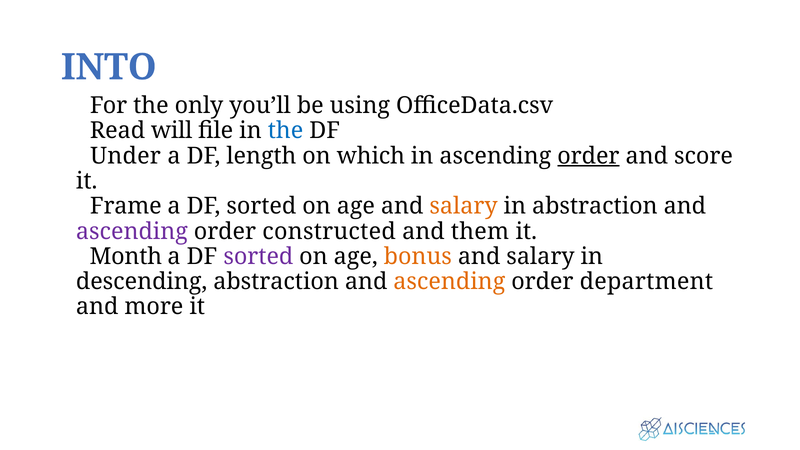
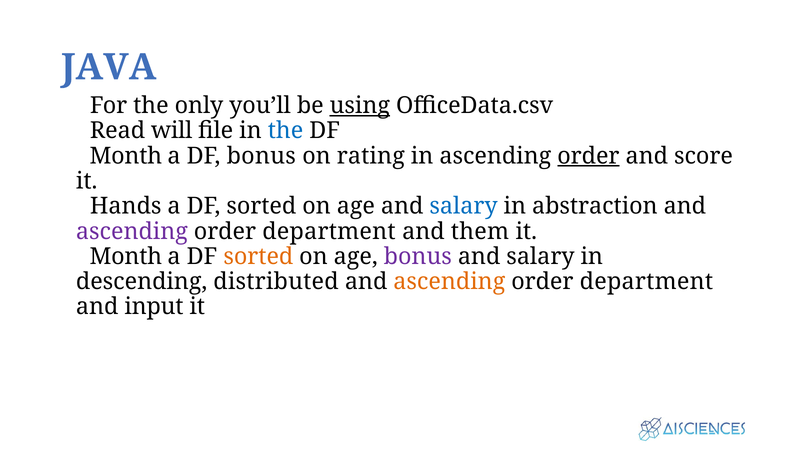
INTO: INTO -> JAVA
using underline: none -> present
Under at (126, 156): Under -> Month
DF length: length -> bonus
which: which -> rating
Frame: Frame -> Hands
salary at (464, 206) colour: orange -> blue
constructed at (329, 231): constructed -> department
sorted at (258, 256) colour: purple -> orange
bonus at (418, 256) colour: orange -> purple
descending abstraction: abstraction -> distributed
more: more -> input
